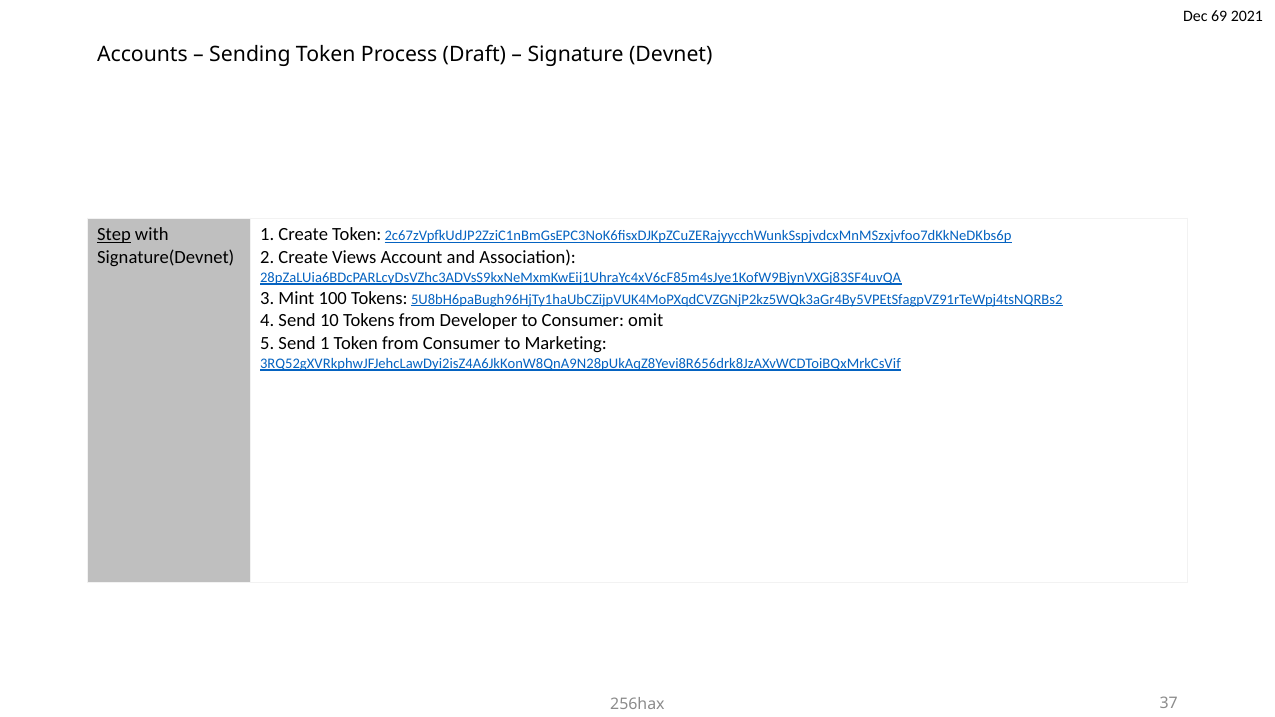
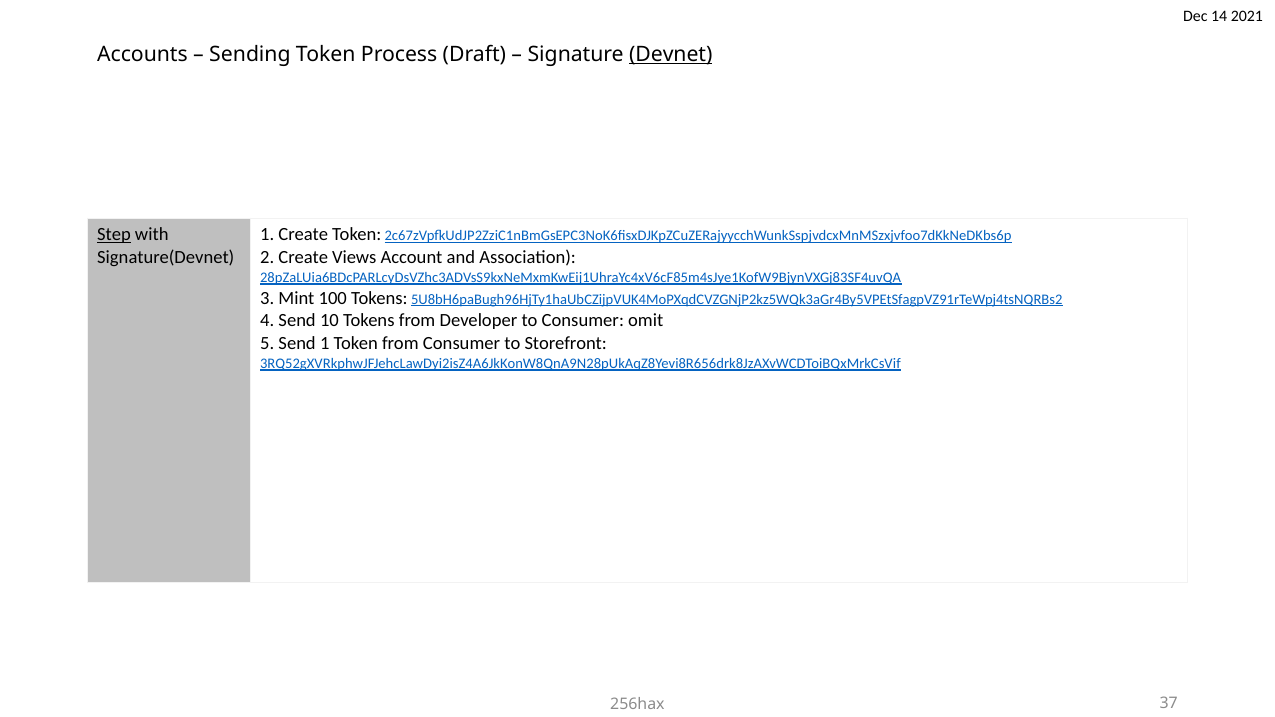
69: 69 -> 14
Devnet underline: none -> present
Marketing: Marketing -> Storefront
